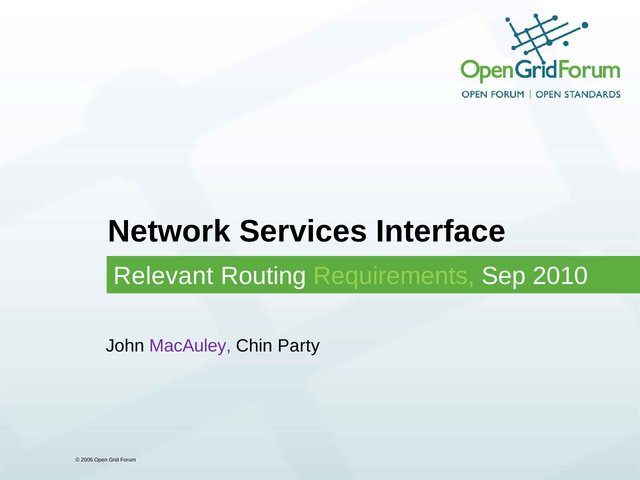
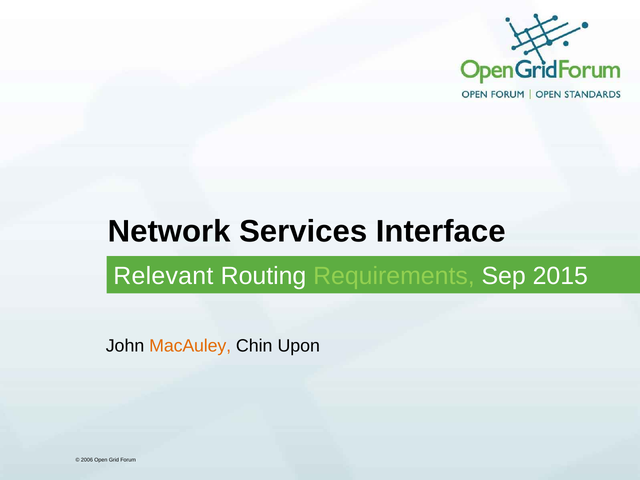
2010: 2010 -> 2015
MacAuley colour: purple -> orange
Party: Party -> Upon
